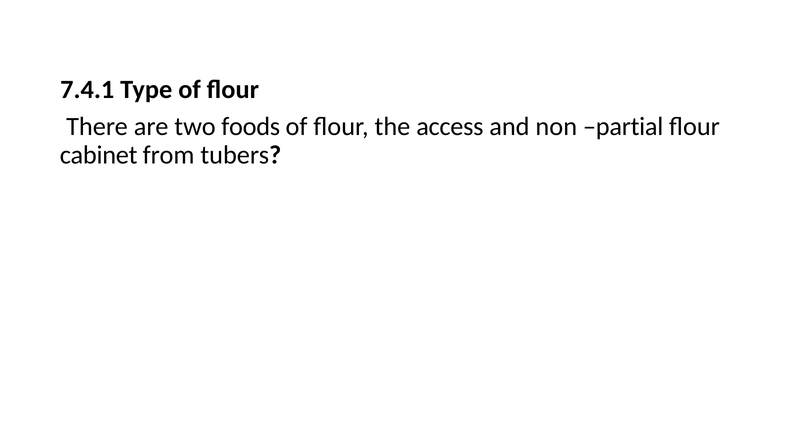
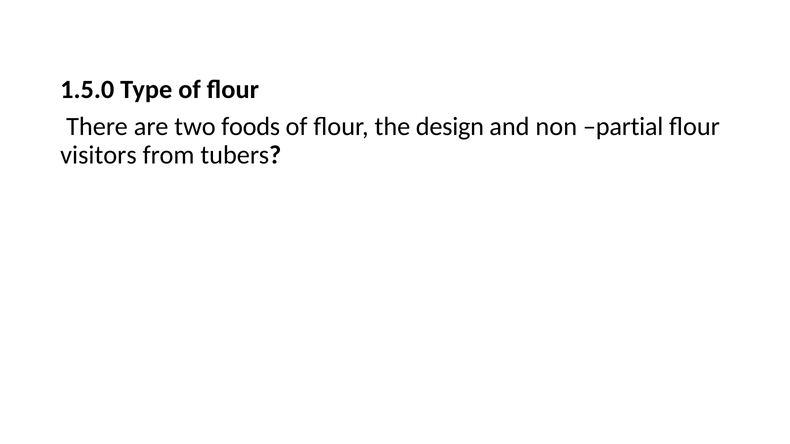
7.4.1: 7.4.1 -> 1.5.0
access: access -> design
cabinet: cabinet -> visitors
